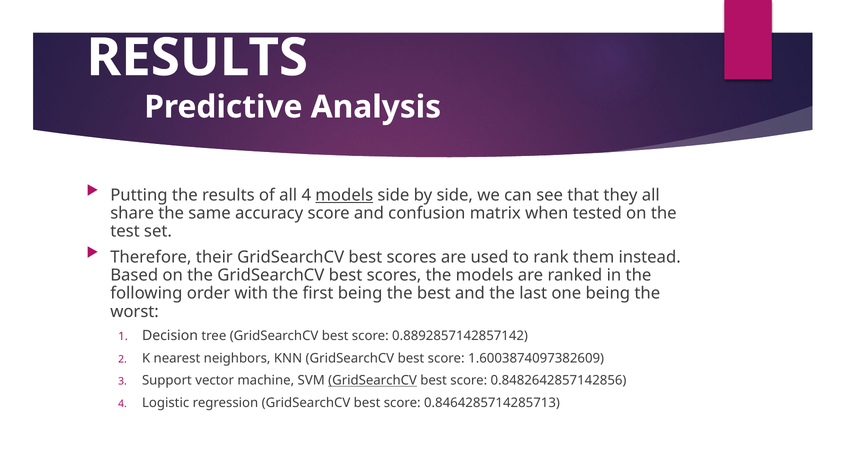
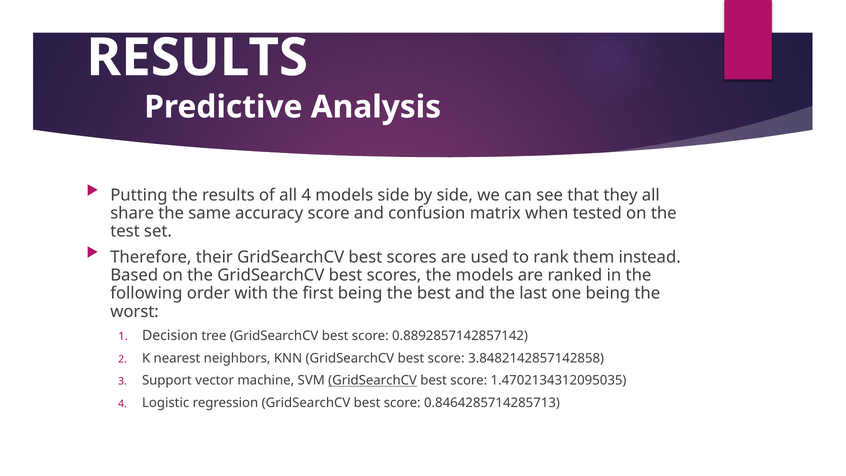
models at (344, 195) underline: present -> none
1.6003874097382609: 1.6003874097382609 -> 3.8482142857142858
0.8482642857142856: 0.8482642857142856 -> 1.4702134312095035
